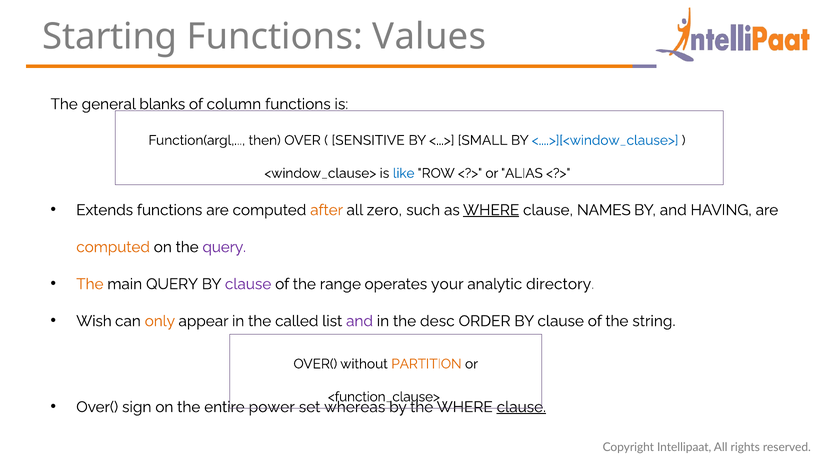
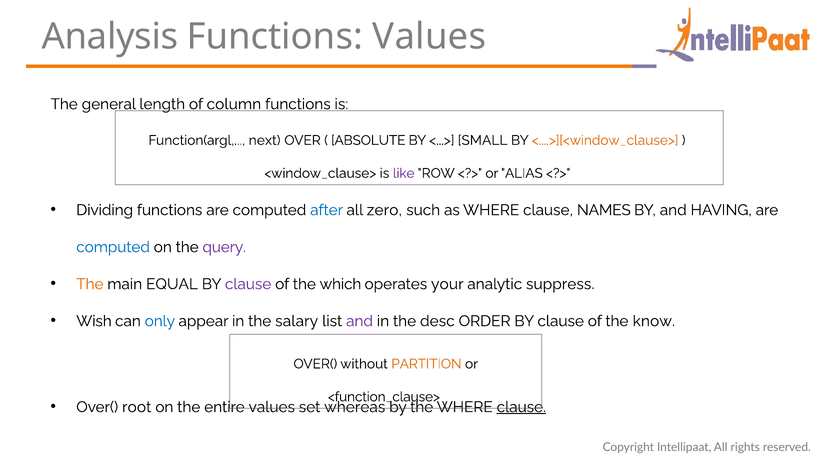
Starting: Starting -> Analysis
blanks: blanks -> length
then: then -> next
SENSITIVE: SENSITIVE -> ABSOLUTE
<....>][<window_clause> colour: blue -> orange
like colour: blue -> purple
Extends: Extends -> Dividing
after colour: orange -> blue
WHERE at (491, 210) underline: present -> none
computed at (113, 247) colour: orange -> blue
main QUERY: QUERY -> EQUAL
range: range -> which
directory: directory -> suppress
only colour: orange -> blue
called: called -> salary
string: string -> know
sign: sign -> root
entire power: power -> values
